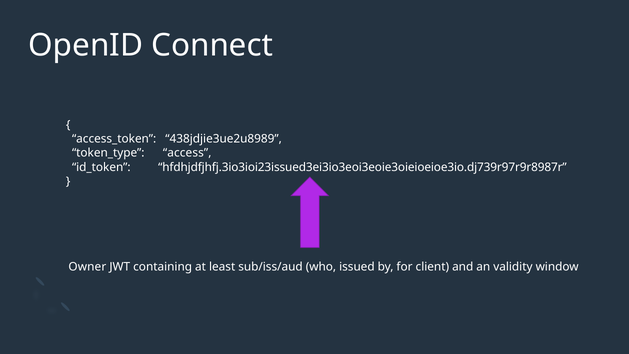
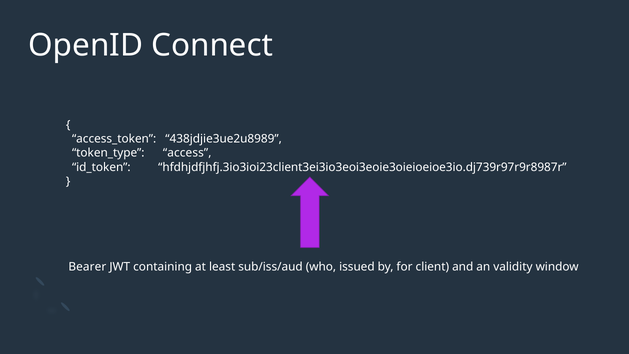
hfdhjdfjhfj.3io3ioi23issued3ei3io3eoi3eoie3oieioeioe3io.dj739r97r9r8987r: hfdhjdfjhfj.3io3ioi23issued3ei3io3eoi3eoie3oieioeioe3io.dj739r97r9r8987r -> hfdhjdfjhfj.3io3ioi23client3ei3io3eoi3eoie3oieioeioe3io.dj739r97r9r8987r
Owner: Owner -> Bearer
